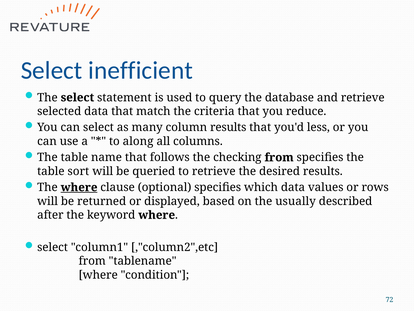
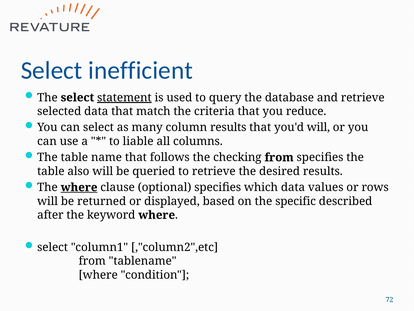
statement underline: none -> present
you'd less: less -> will
along: along -> liable
sort: sort -> also
usually: usually -> specific
